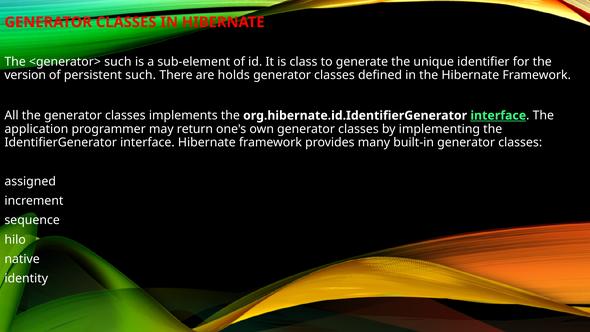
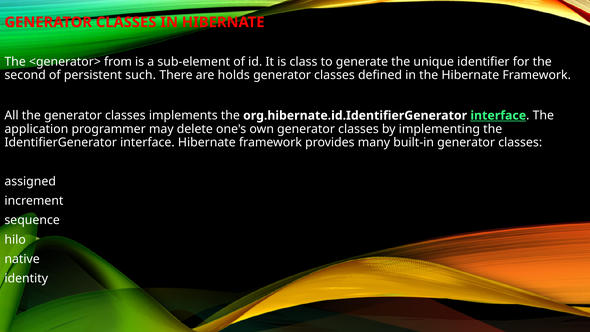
<generator> such: such -> from
version: version -> second
return: return -> delete
